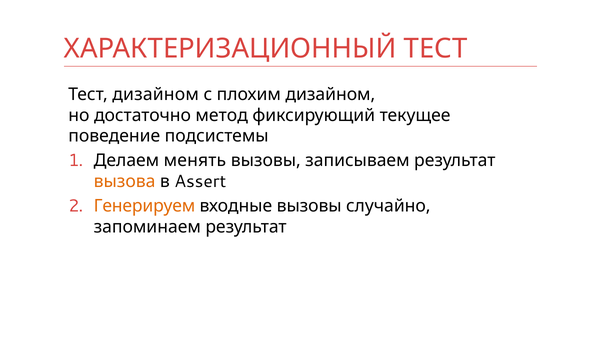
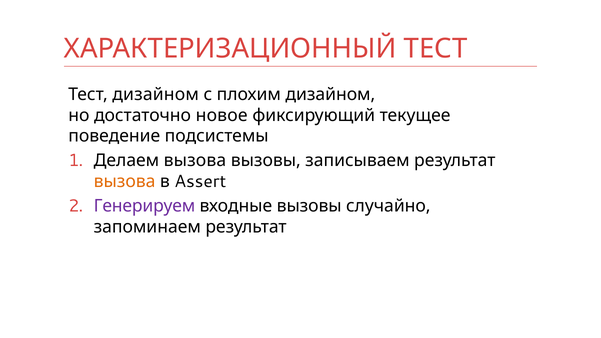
метод: метод -> новое
Делаем менять: менять -> вызова
Генерируем colour: orange -> purple
